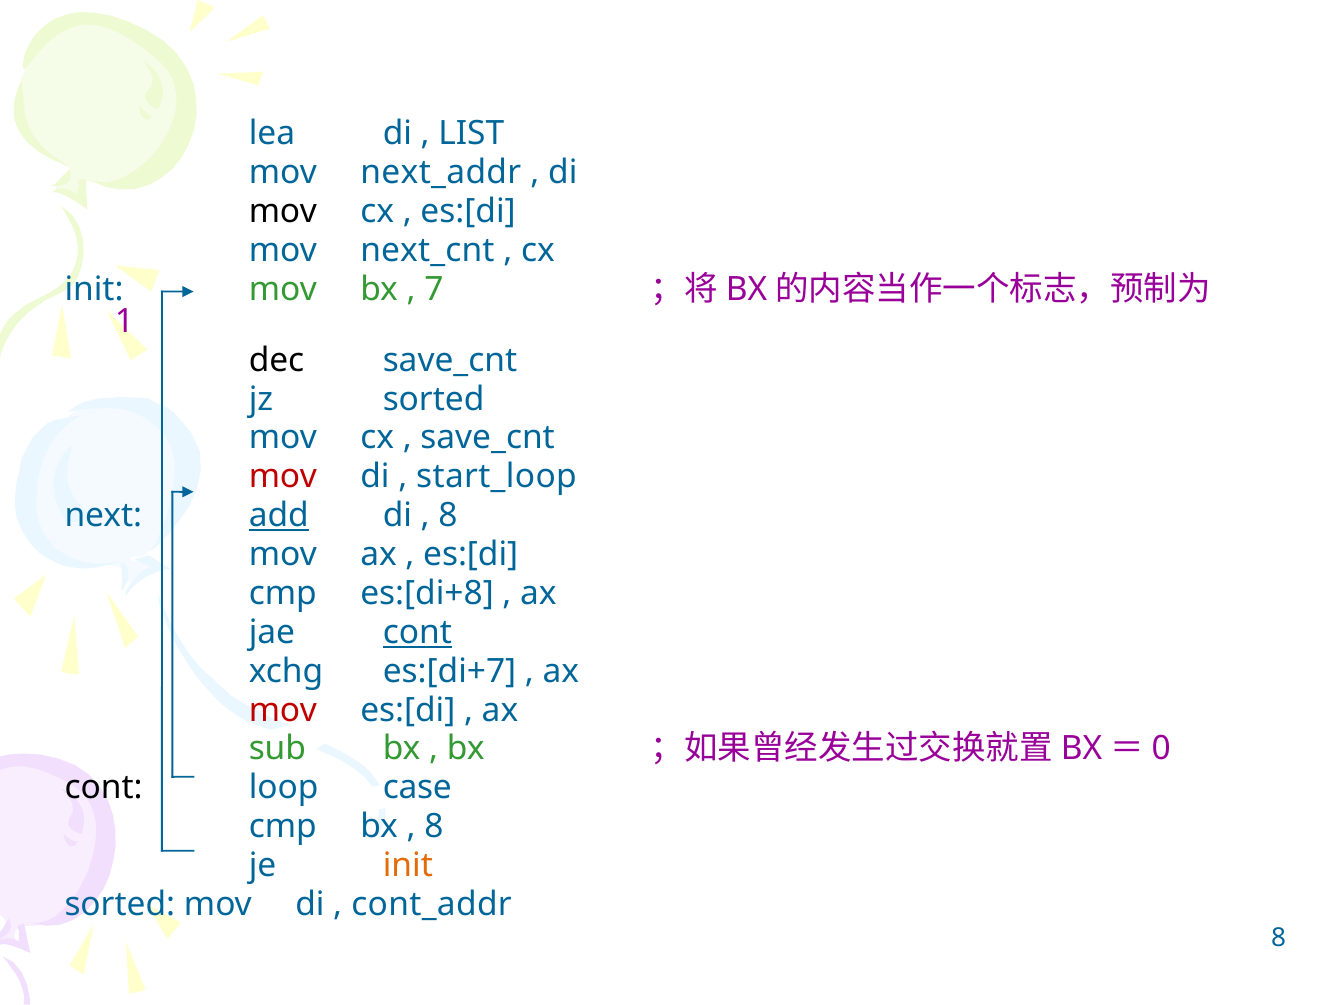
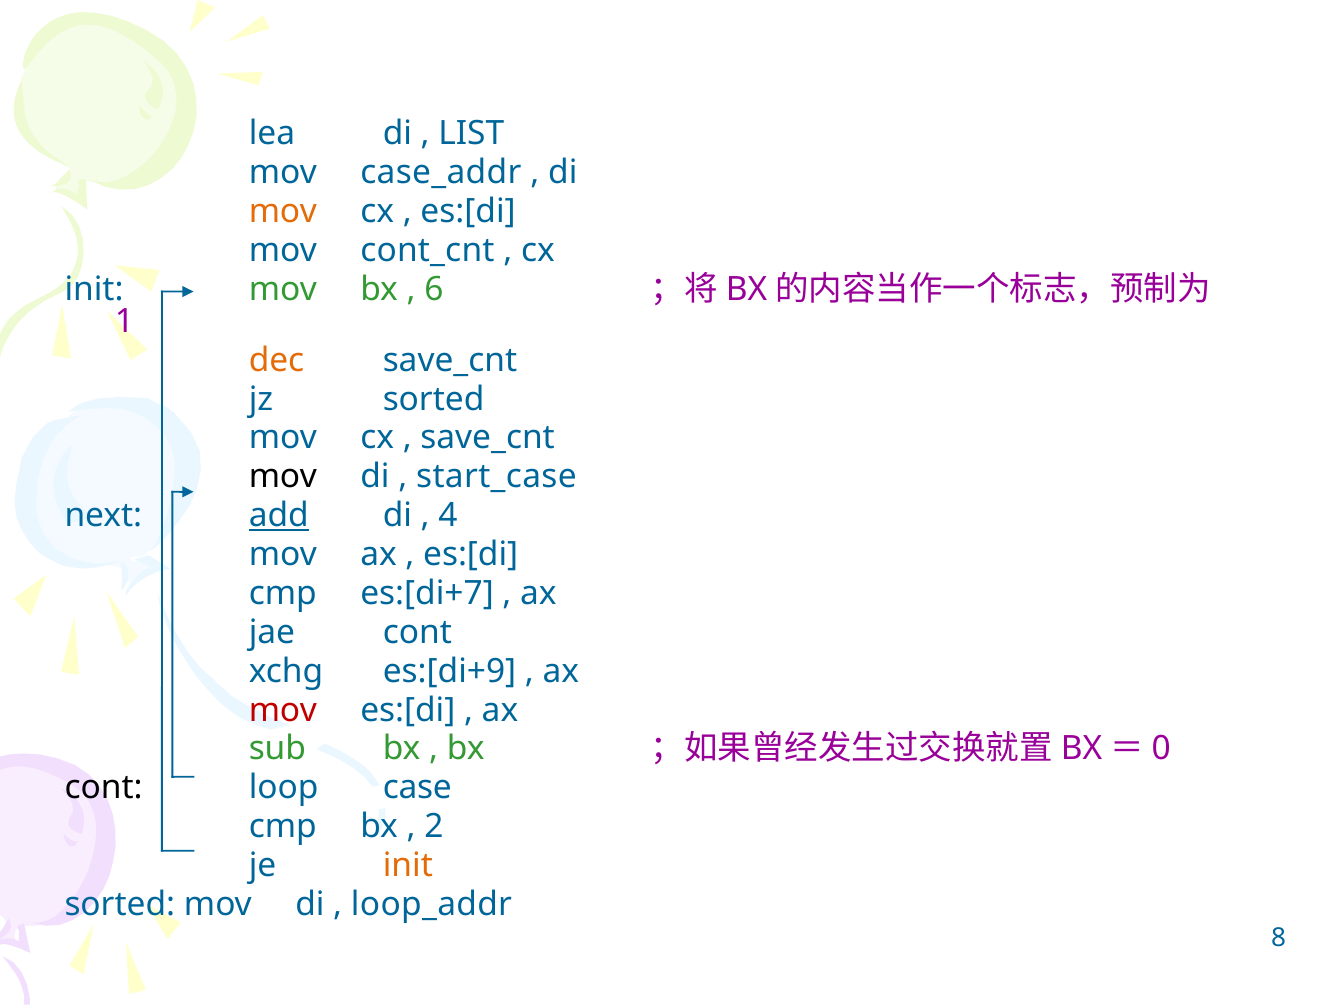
next_addr: next_addr -> case_addr
mov at (283, 211) colour: black -> orange
next_cnt: next_cnt -> cont_cnt
7: 7 -> 6
dec colour: black -> orange
mov at (283, 477) colour: red -> black
start_loop: start_loop -> start_case
8 at (448, 516): 8 -> 4
es:[di+8: es:[di+8 -> es:[di+7
cont at (417, 632) underline: present -> none
es:[di+7: es:[di+7 -> es:[di+9
8 at (434, 827): 8 -> 2
cont_addr: cont_addr -> loop_addr
